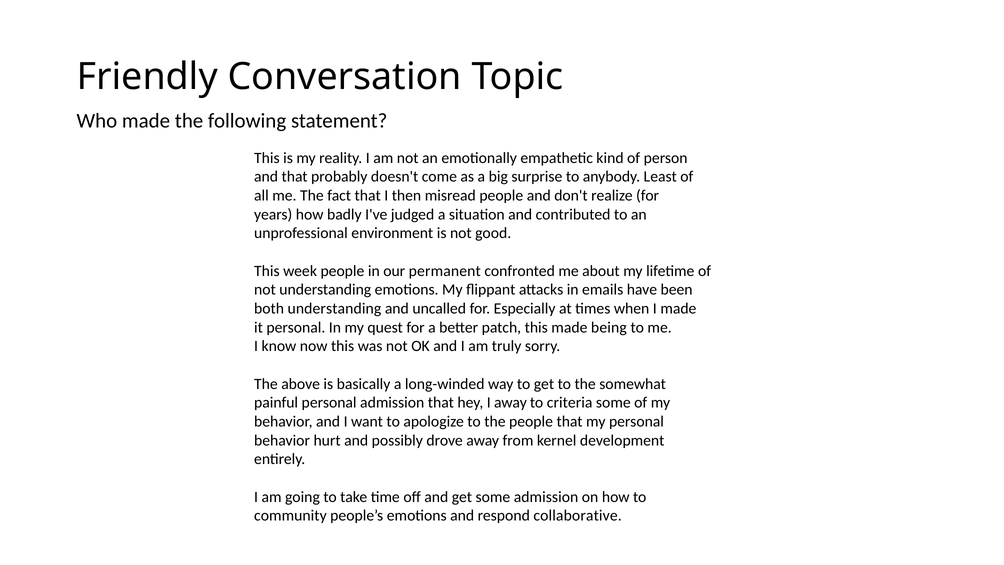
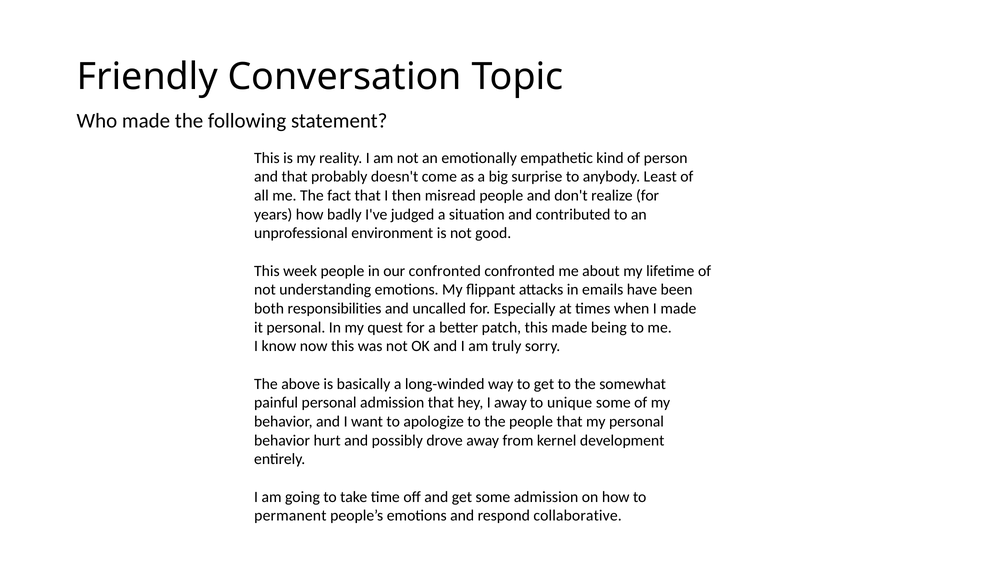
our permanent: permanent -> confronted
both understanding: understanding -> responsibilities
criteria: criteria -> unique
community: community -> permanent
